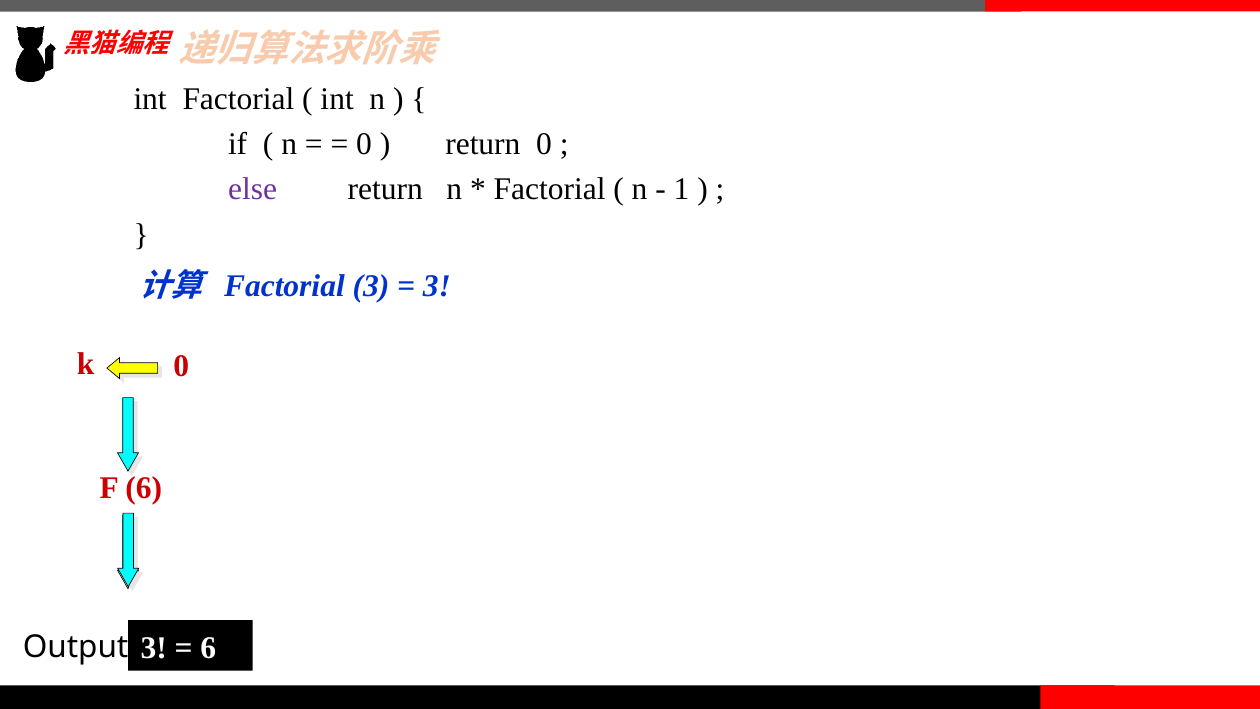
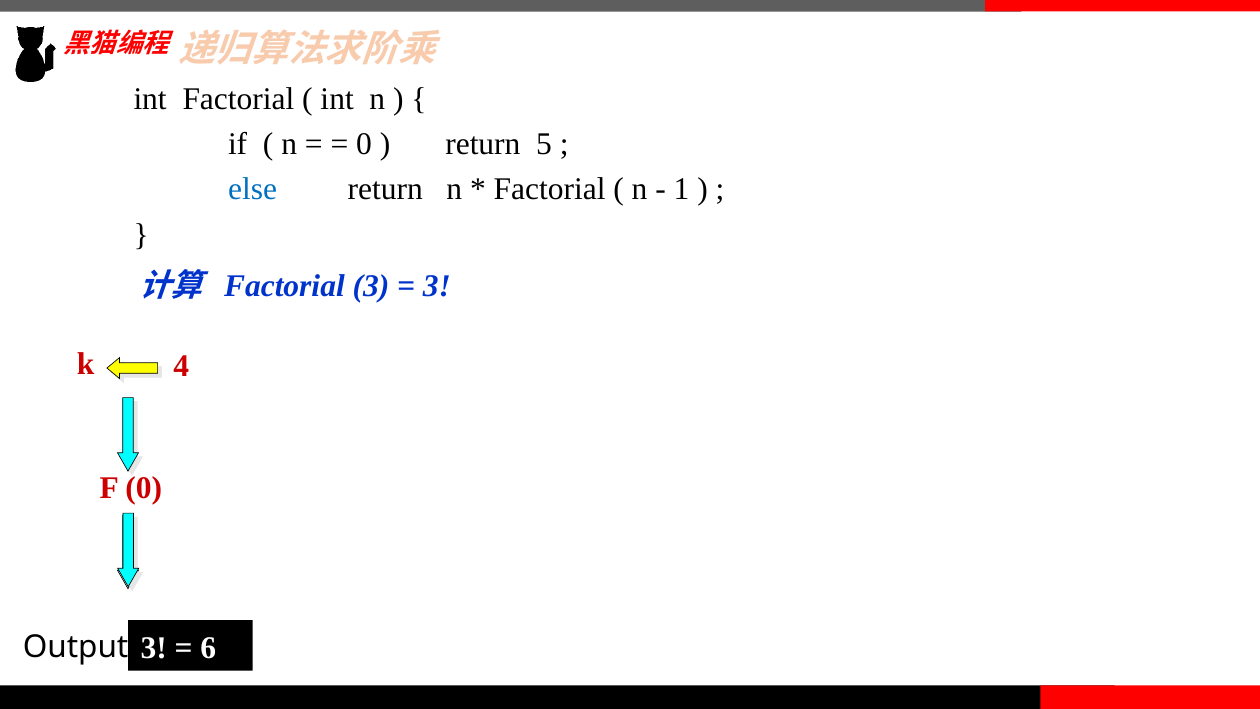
return 0: 0 -> 5
else colour: purple -> blue
k 0: 0 -> 4
F 6: 6 -> 0
